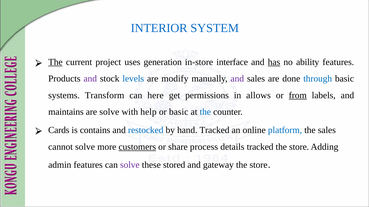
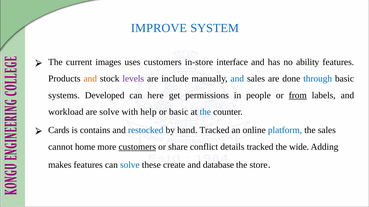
INTERIOR: INTERIOR -> IMPROVE
The at (55, 62) underline: present -> none
project: project -> images
uses generation: generation -> customers
has underline: present -> none
and at (90, 79) colour: purple -> orange
levels colour: blue -> purple
modify: modify -> include
and at (237, 79) colour: purple -> blue
Transform: Transform -> Developed
allows: allows -> people
maintains: maintains -> workload
cannot solve: solve -> home
process: process -> conflict
store at (299, 147): store -> wide
admin: admin -> makes
solve at (130, 165) colour: purple -> blue
stored: stored -> create
gateway: gateway -> database
